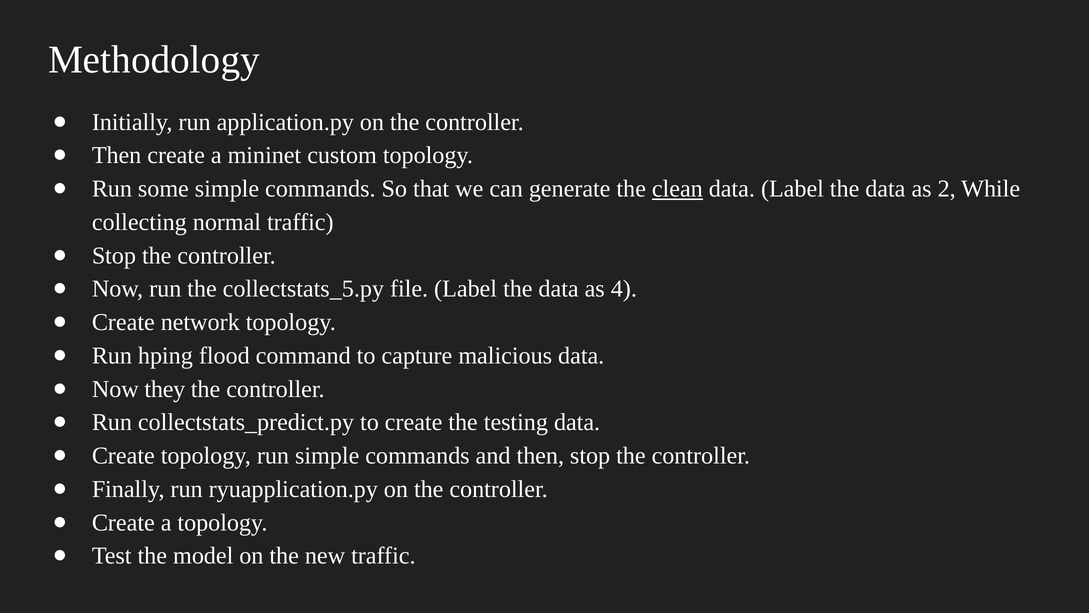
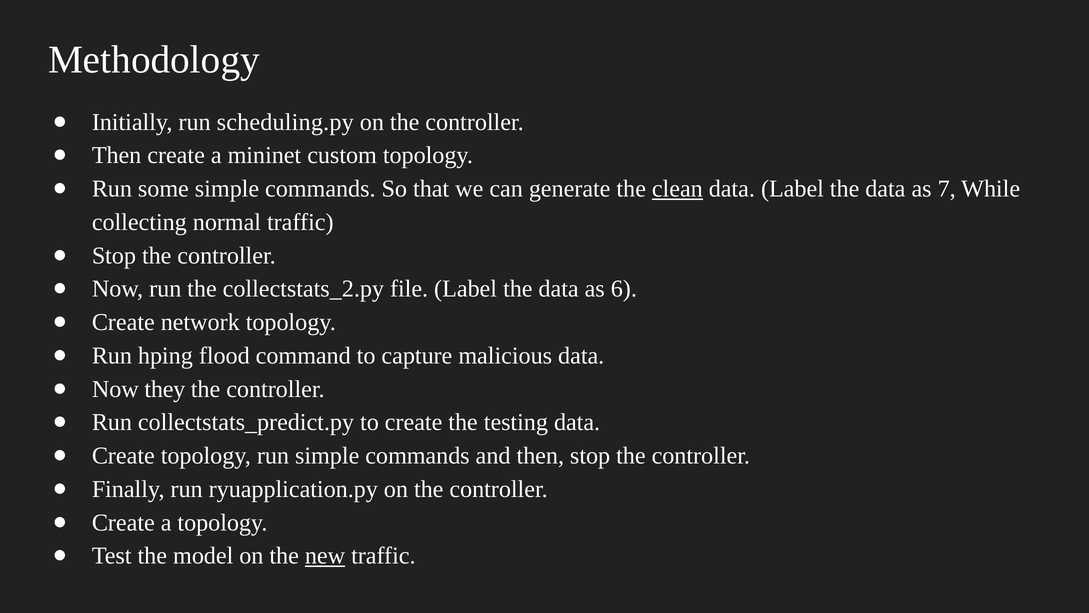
application.py: application.py -> scheduling.py
2: 2 -> 7
collectstats_5.py: collectstats_5.py -> collectstats_2.py
4: 4 -> 6
new underline: none -> present
